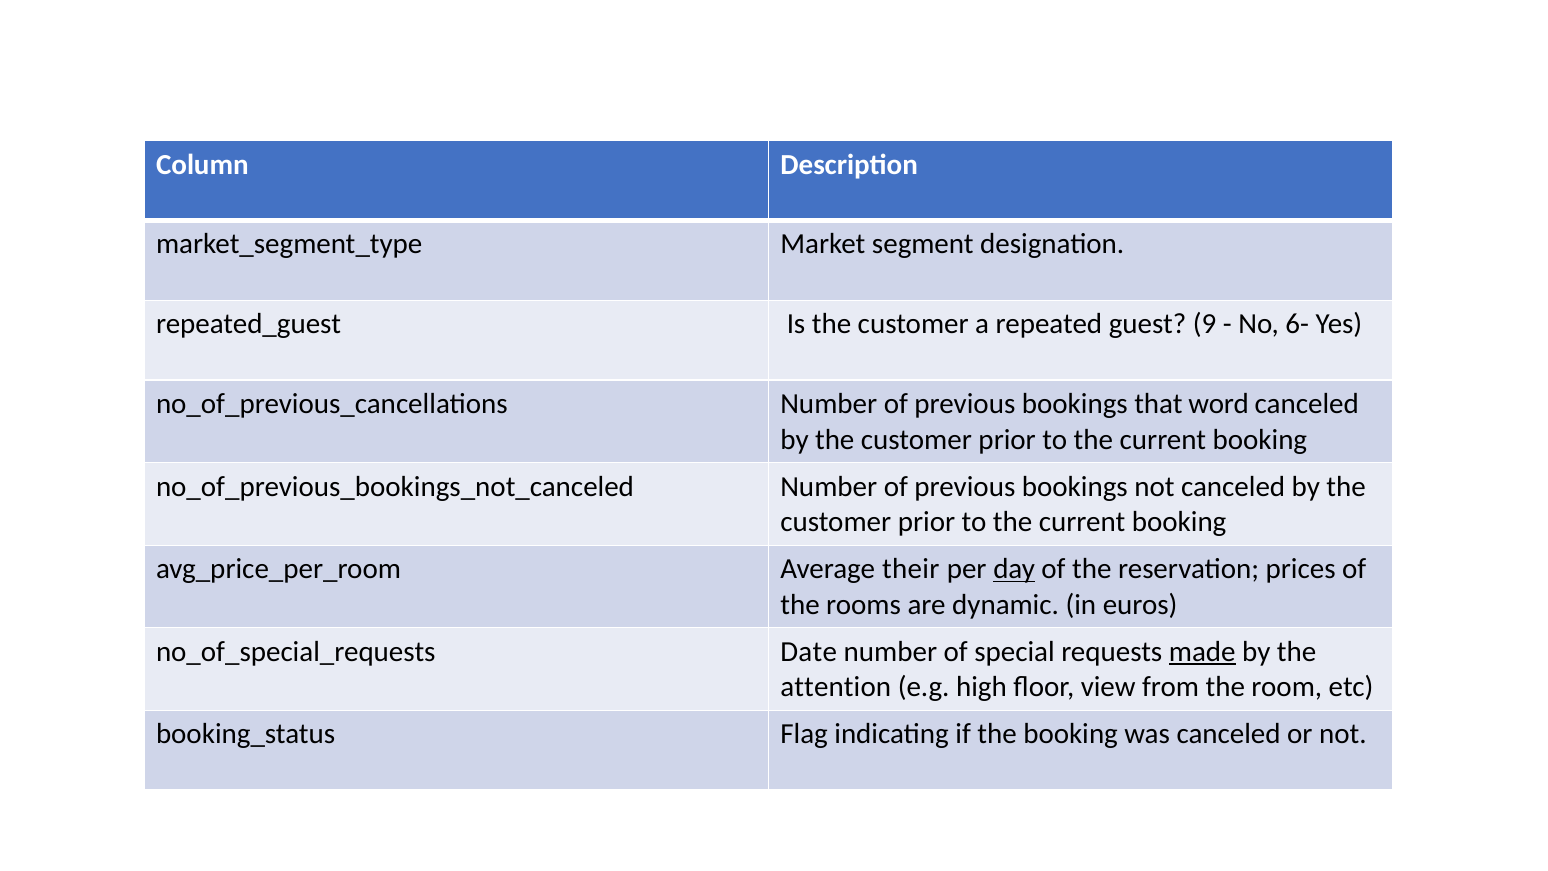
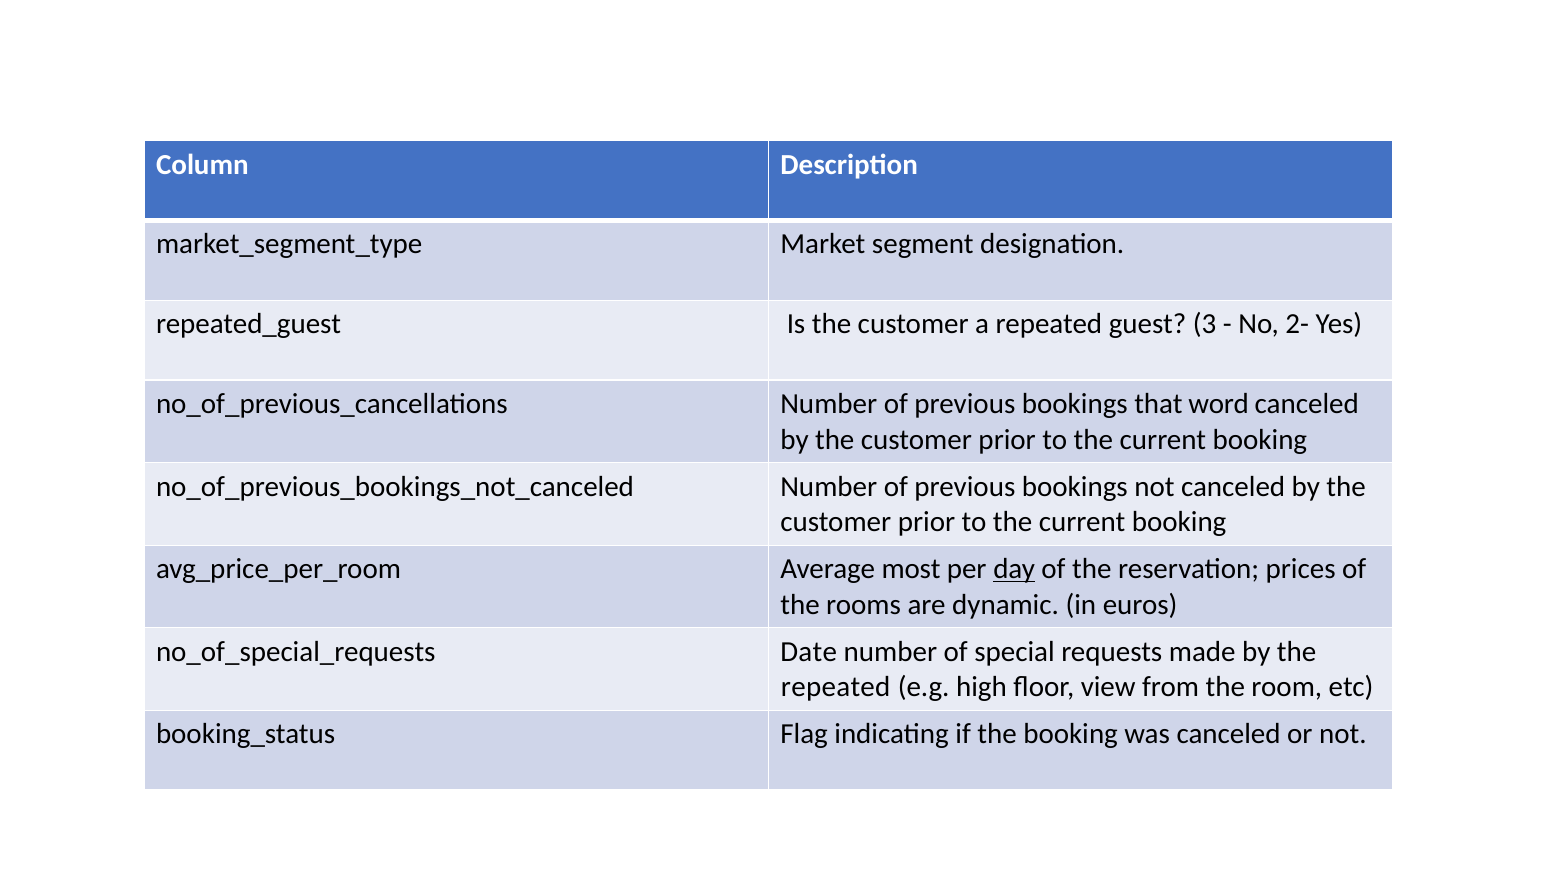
9: 9 -> 3
6-: 6- -> 2-
their: their -> most
made underline: present -> none
attention at (836, 687): attention -> repeated
